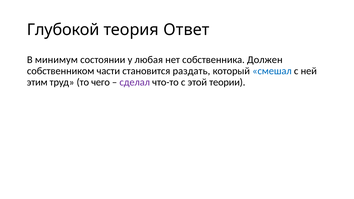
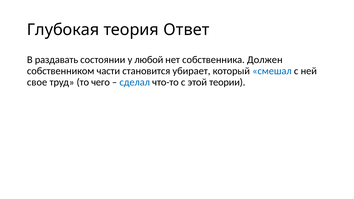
Глубокой: Глубокой -> Глубокая
минимум: минимум -> раздавать
любая: любая -> любой
раздать: раздать -> убирает
этим: этим -> свое
сделал colour: purple -> blue
